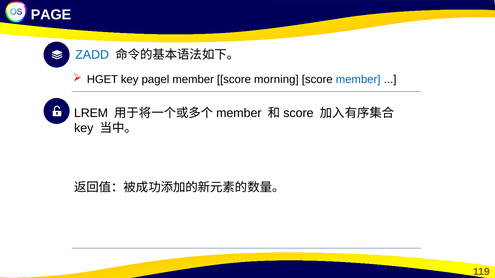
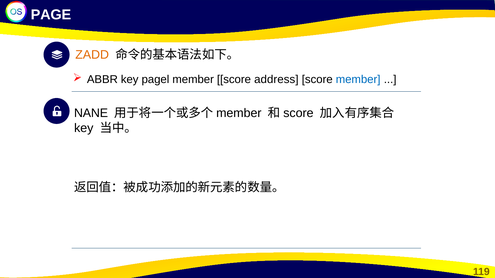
ZADD colour: blue -> orange
HGET: HGET -> ABBR
morning: morning -> address
LREM: LREM -> NANE
